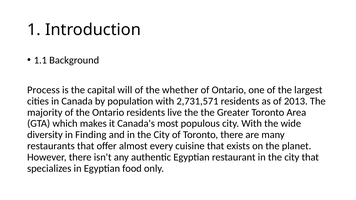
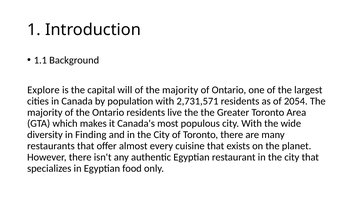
Process: Process -> Explore
of the whether: whether -> majority
2013: 2013 -> 2054
